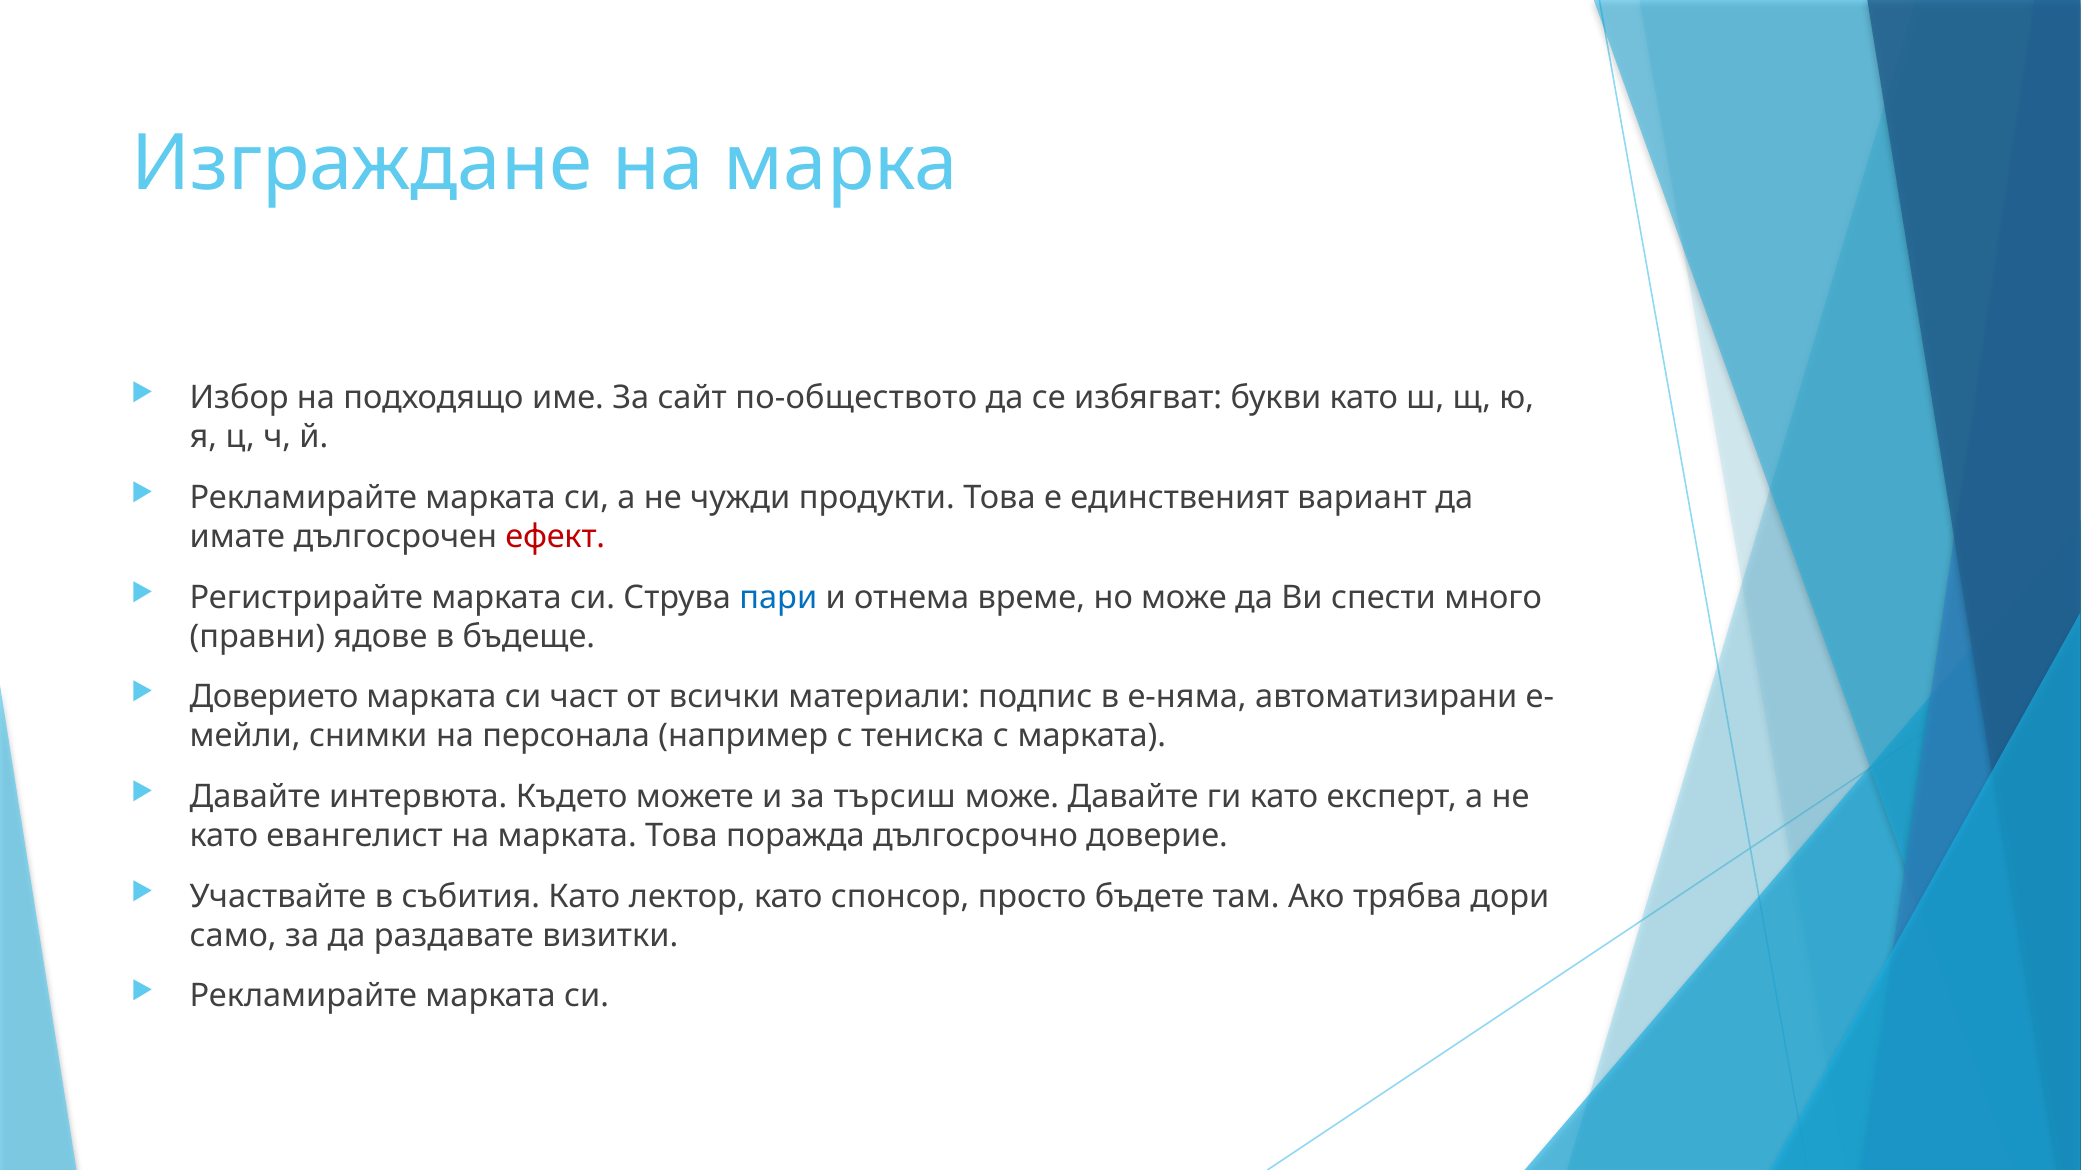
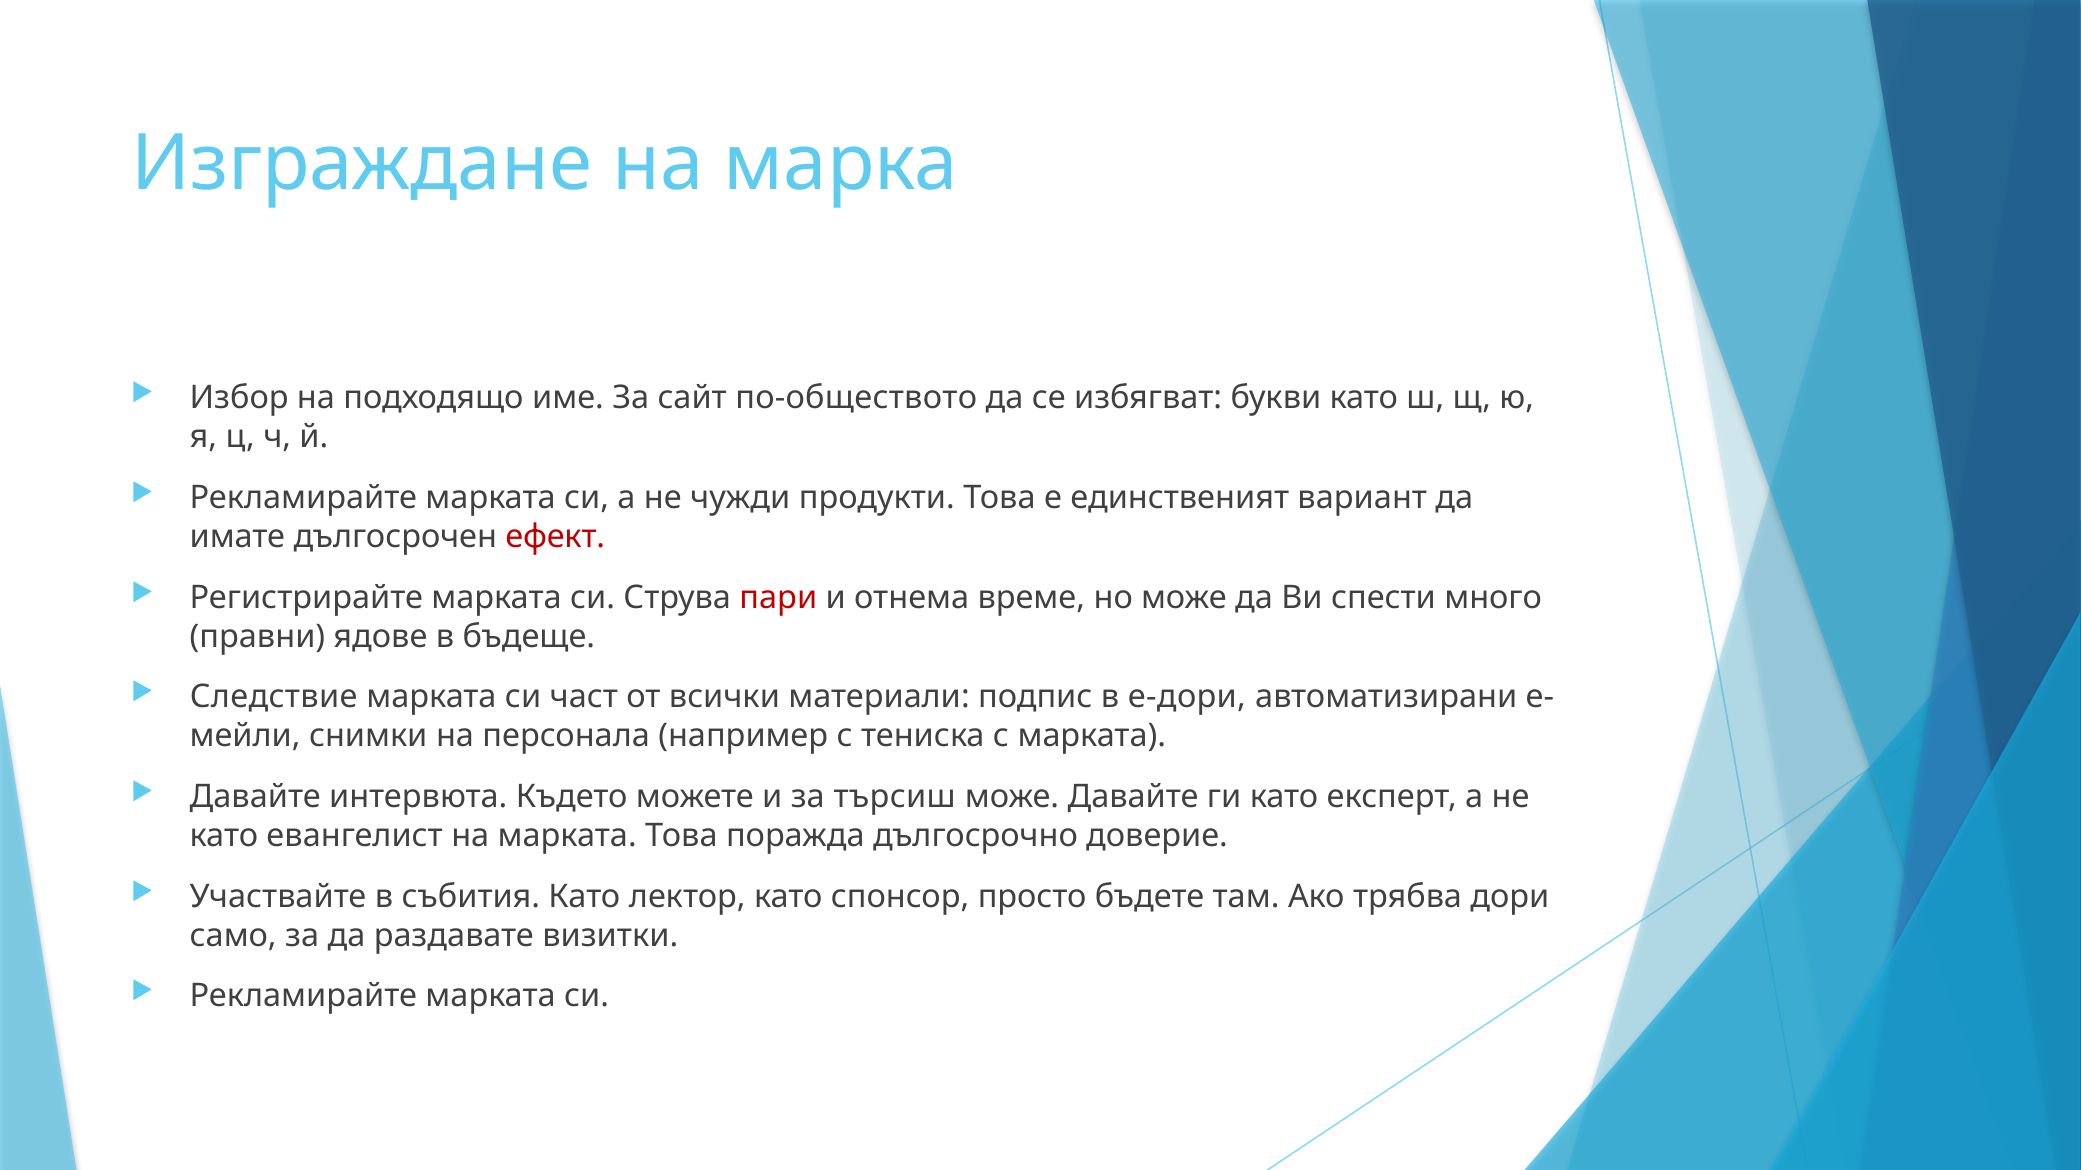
пари colour: blue -> red
Доверието: Доверието -> Следствие
е-няма: е-няма -> е-дори
